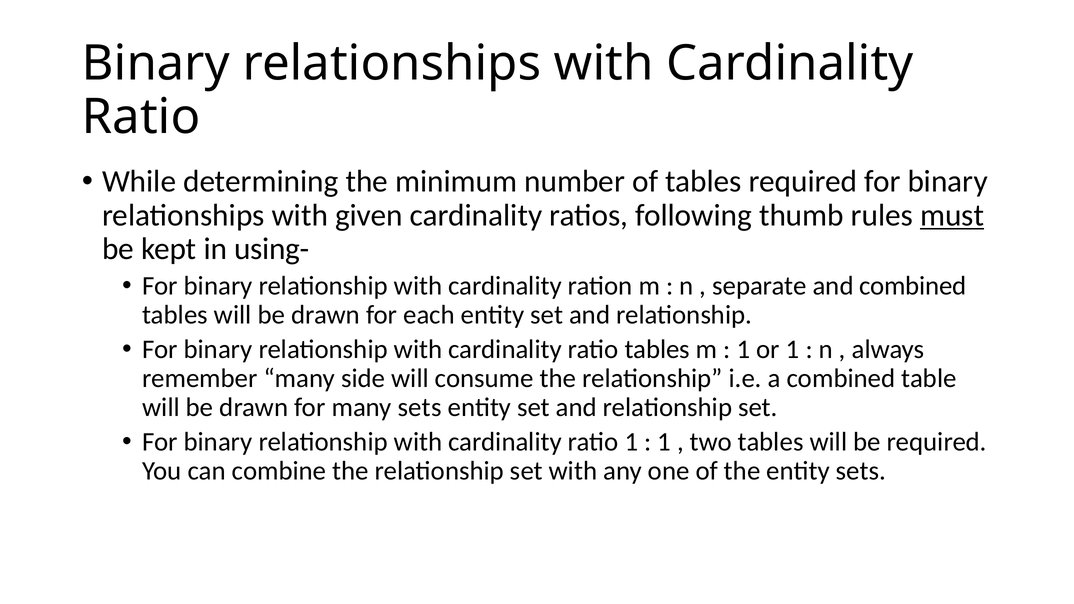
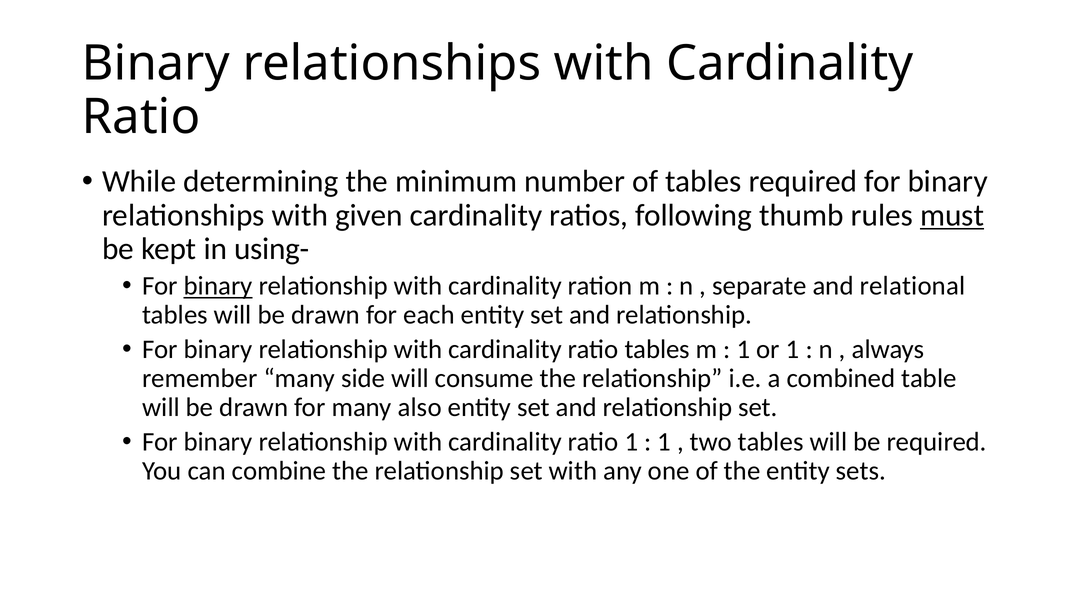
binary at (218, 286) underline: none -> present
and combined: combined -> relational
many sets: sets -> also
